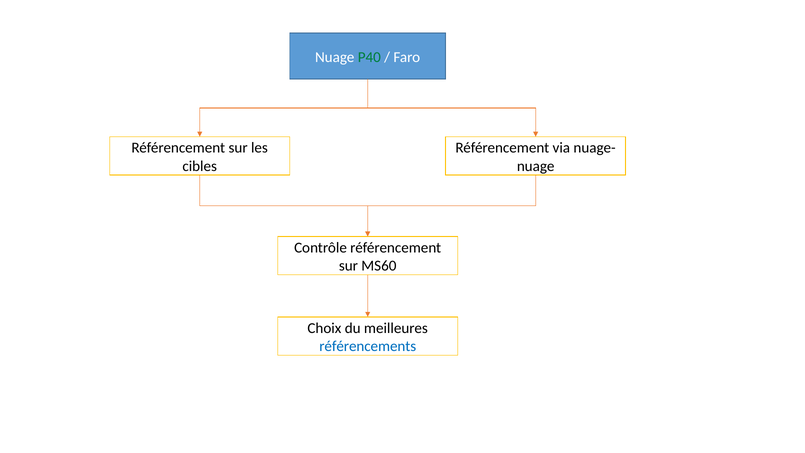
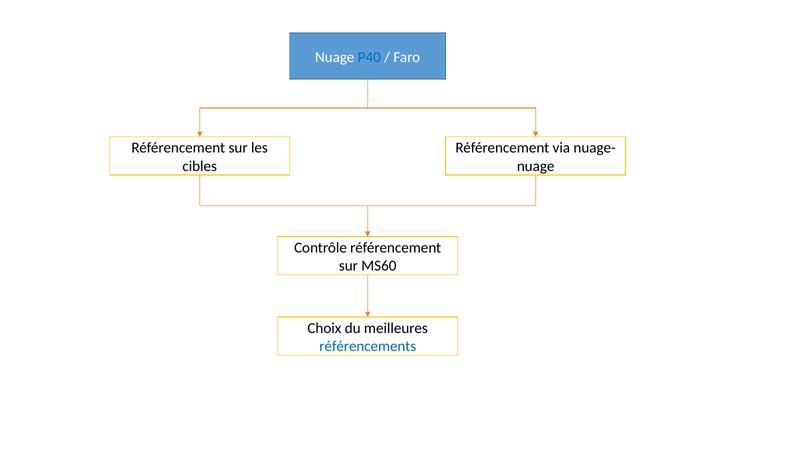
P40 colour: green -> blue
